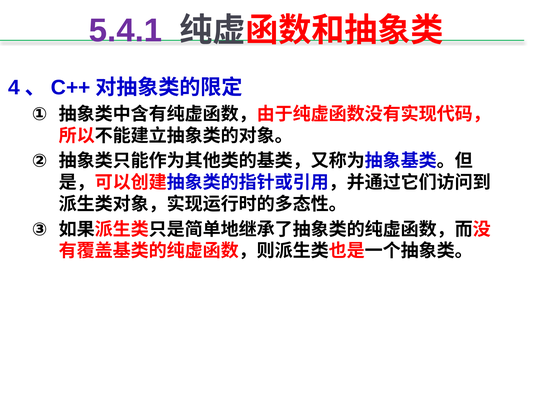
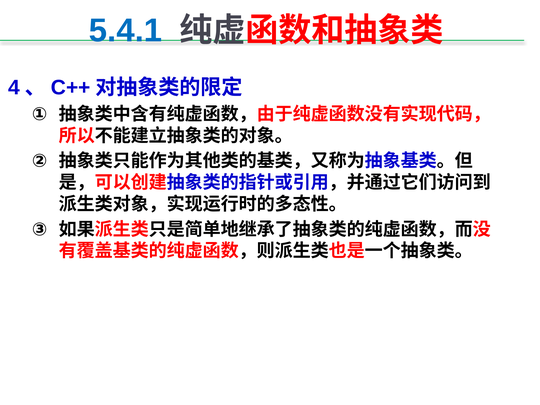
5.4.1 colour: purple -> blue
